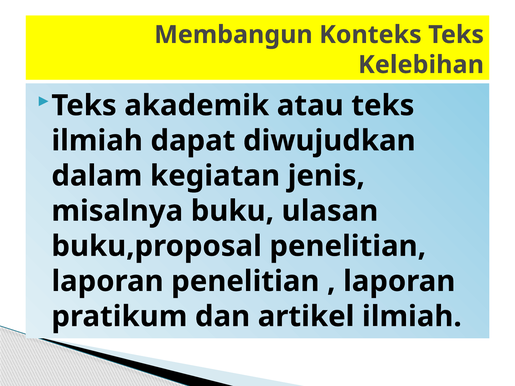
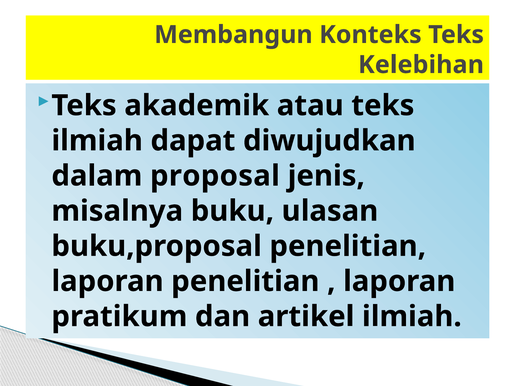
kegiatan: kegiatan -> proposal
